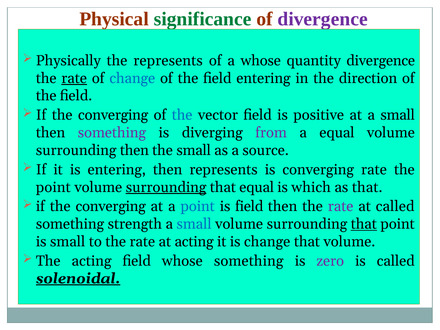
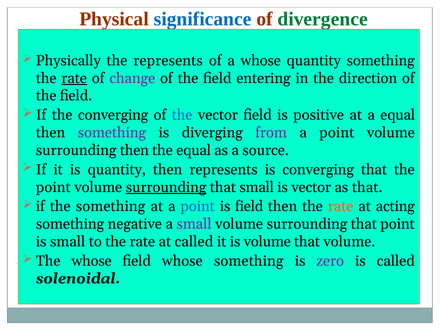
significance colour: green -> blue
divergence at (323, 19) colour: purple -> green
quantity divergence: divergence -> something
change at (132, 78) colour: blue -> purple
at a small: small -> equal
equal at (337, 133): equal -> point
the small: small -> equal
is entering: entering -> quantity
converging rate: rate -> that
that equal: equal -> small
is which: which -> vector
converging at (111, 206): converging -> something
rate at (341, 206) colour: purple -> orange
at called: called -> acting
strength: strength -> negative
small at (194, 224) colour: blue -> purple
that at (364, 224) underline: present -> none
at acting: acting -> called
is change: change -> volume
The acting: acting -> whose
solenoidal underline: present -> none
